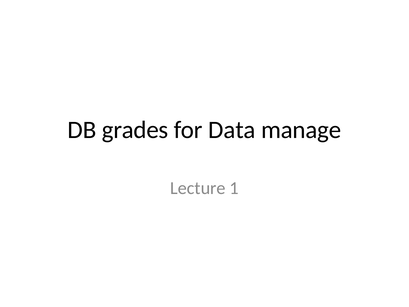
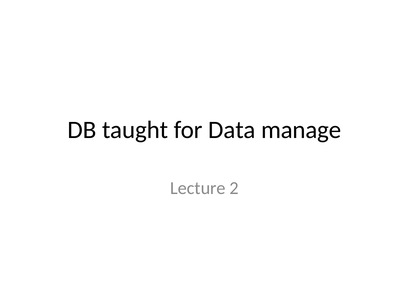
grades: grades -> taught
1: 1 -> 2
